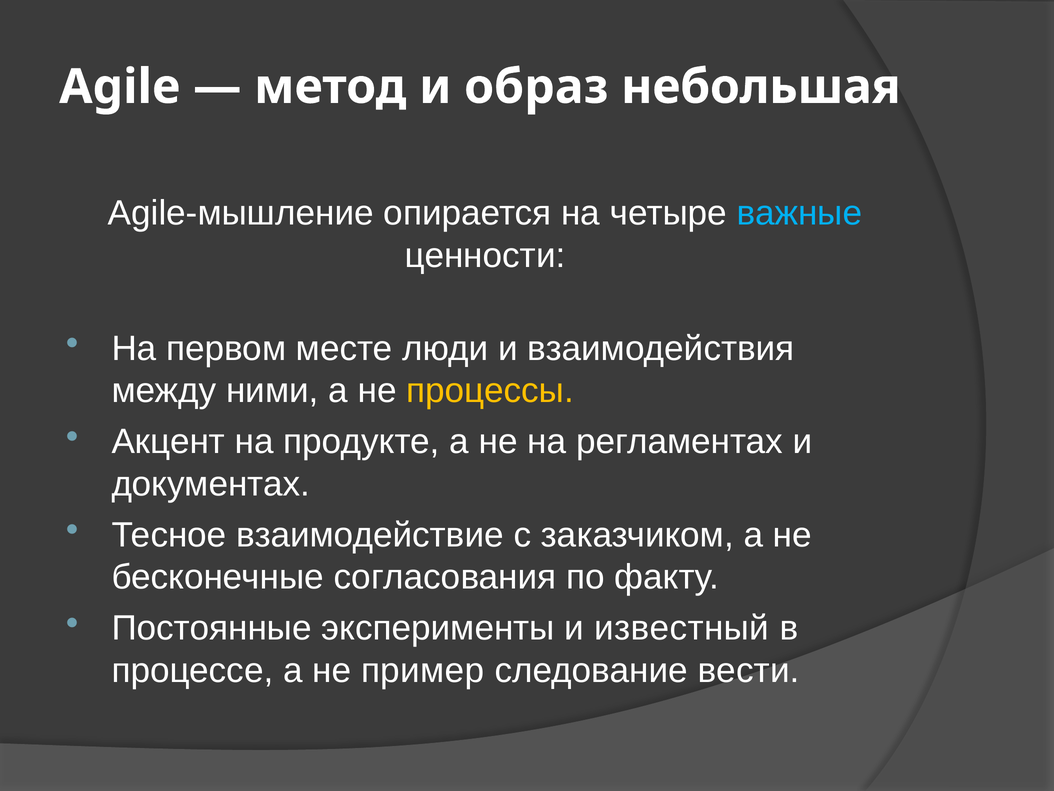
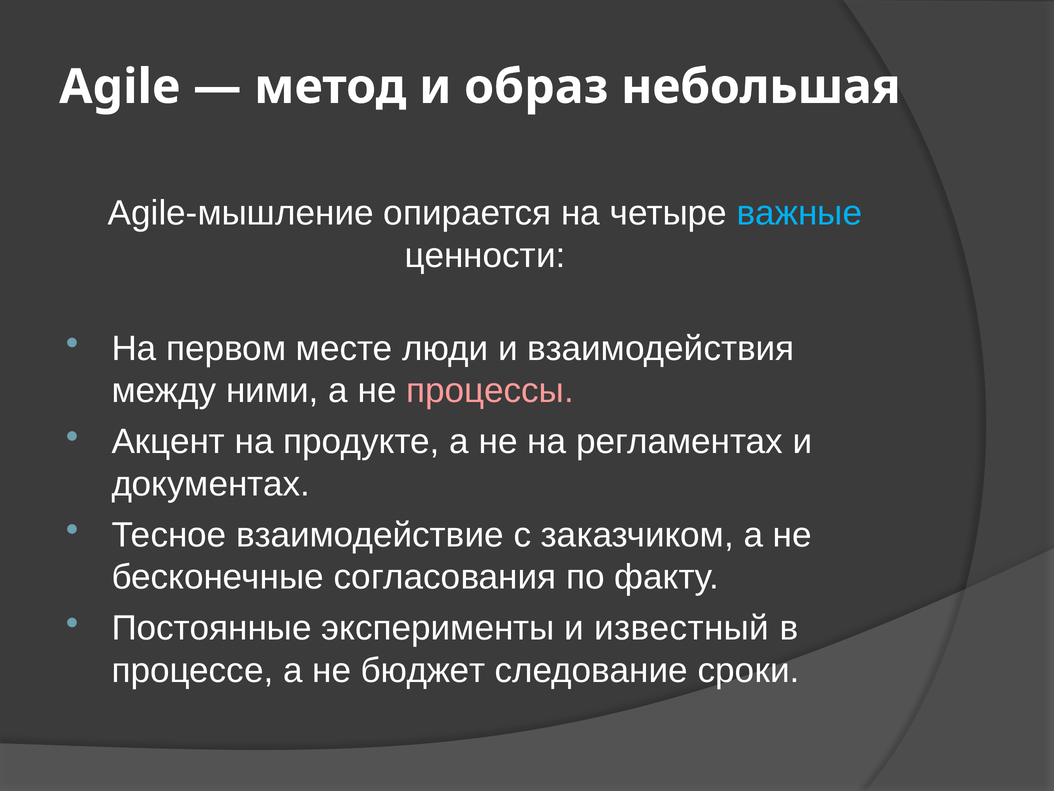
процессы colour: yellow -> pink
пример: пример -> бюджет
вести: вести -> сроки
